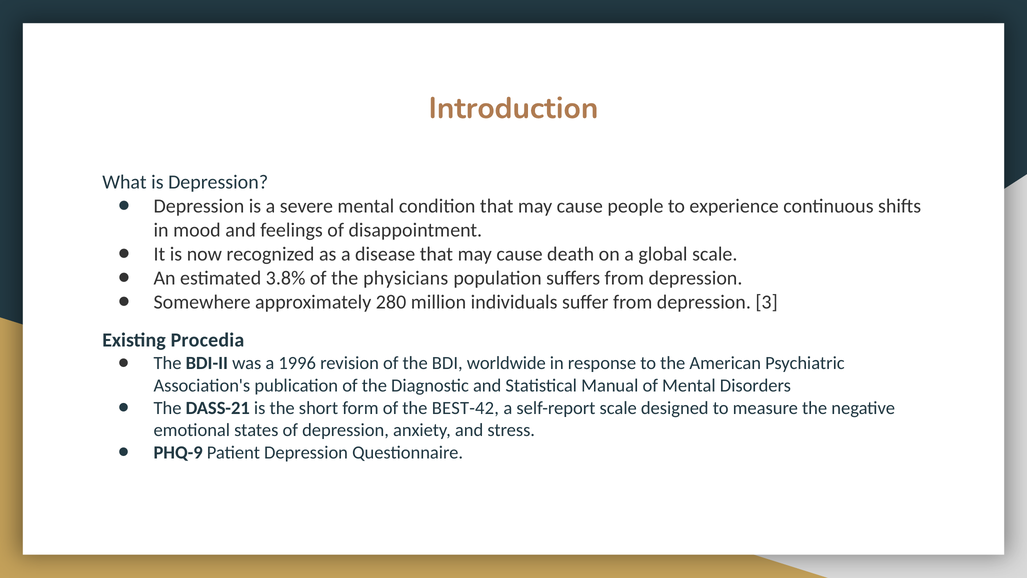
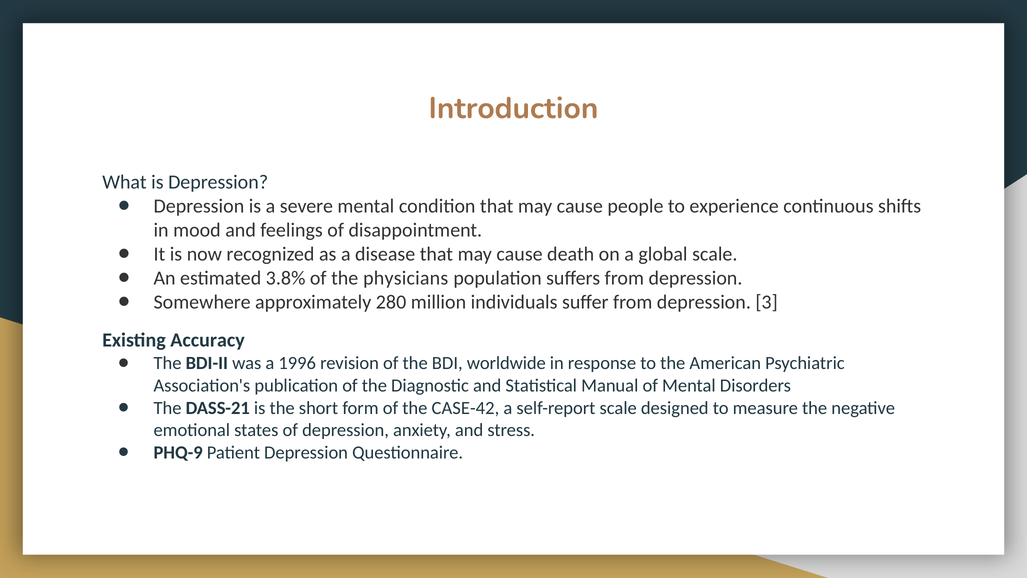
Procedia: Procedia -> Accuracy
BEST-42: BEST-42 -> CASE-42
